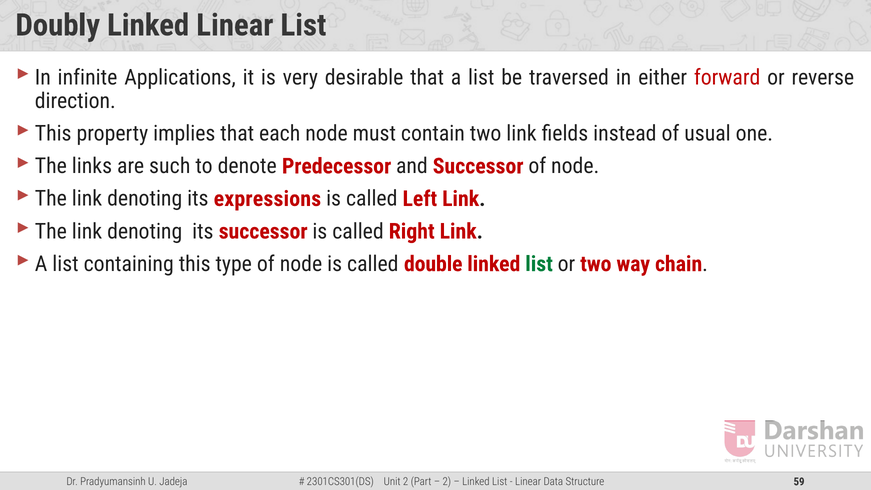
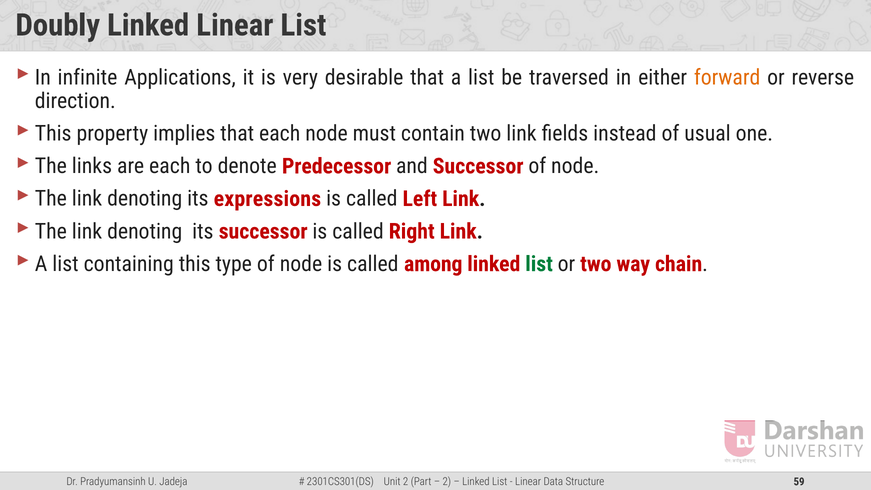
forward colour: red -> orange
are such: such -> each
double: double -> among
